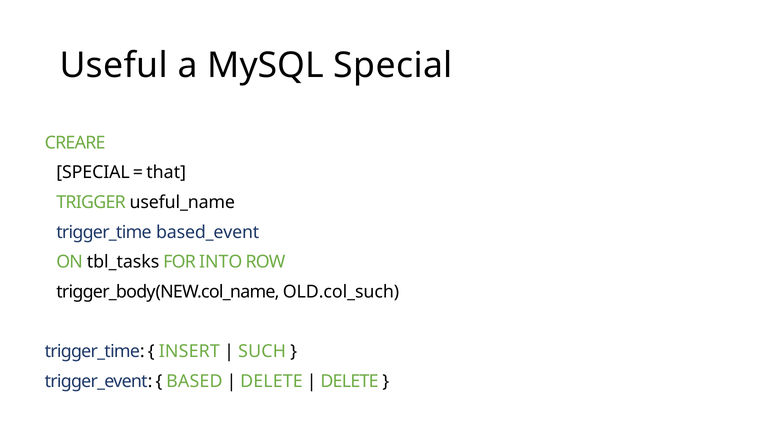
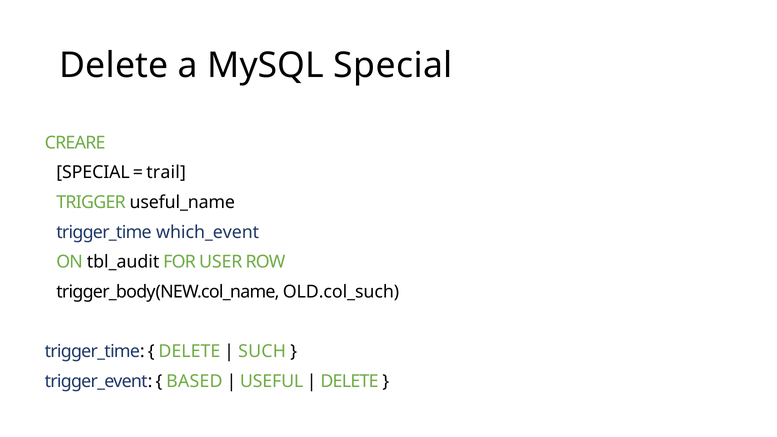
Useful at (114, 65): Useful -> Delete
that: that -> trail
based_event: based_event -> which_event
tbl_tasks: tbl_tasks -> tbl_audit
INTO: INTO -> USER
INSERT at (189, 352): INSERT -> DELETE
DELETE at (271, 382): DELETE -> USEFUL
